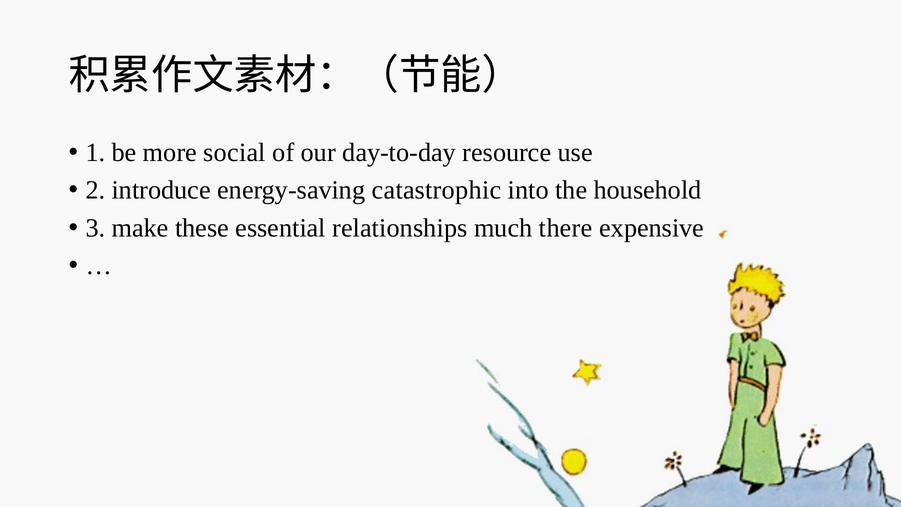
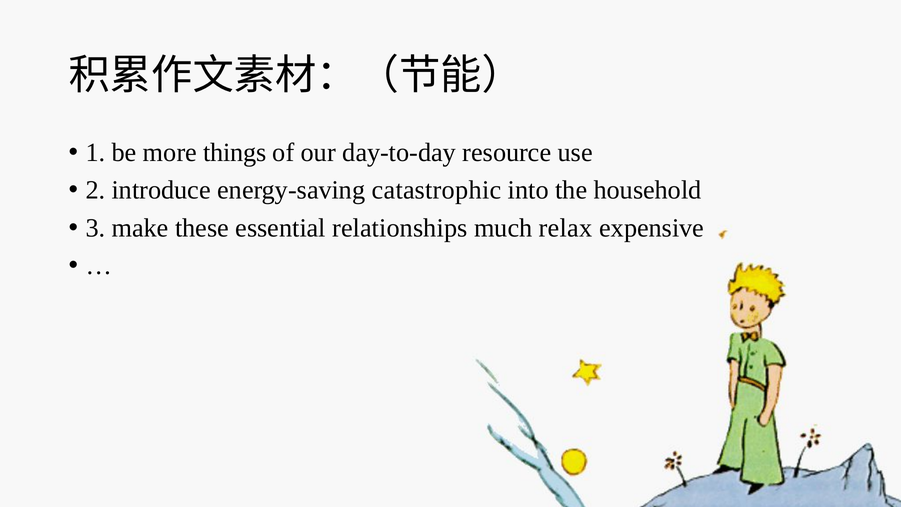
social: social -> things
there: there -> relax
